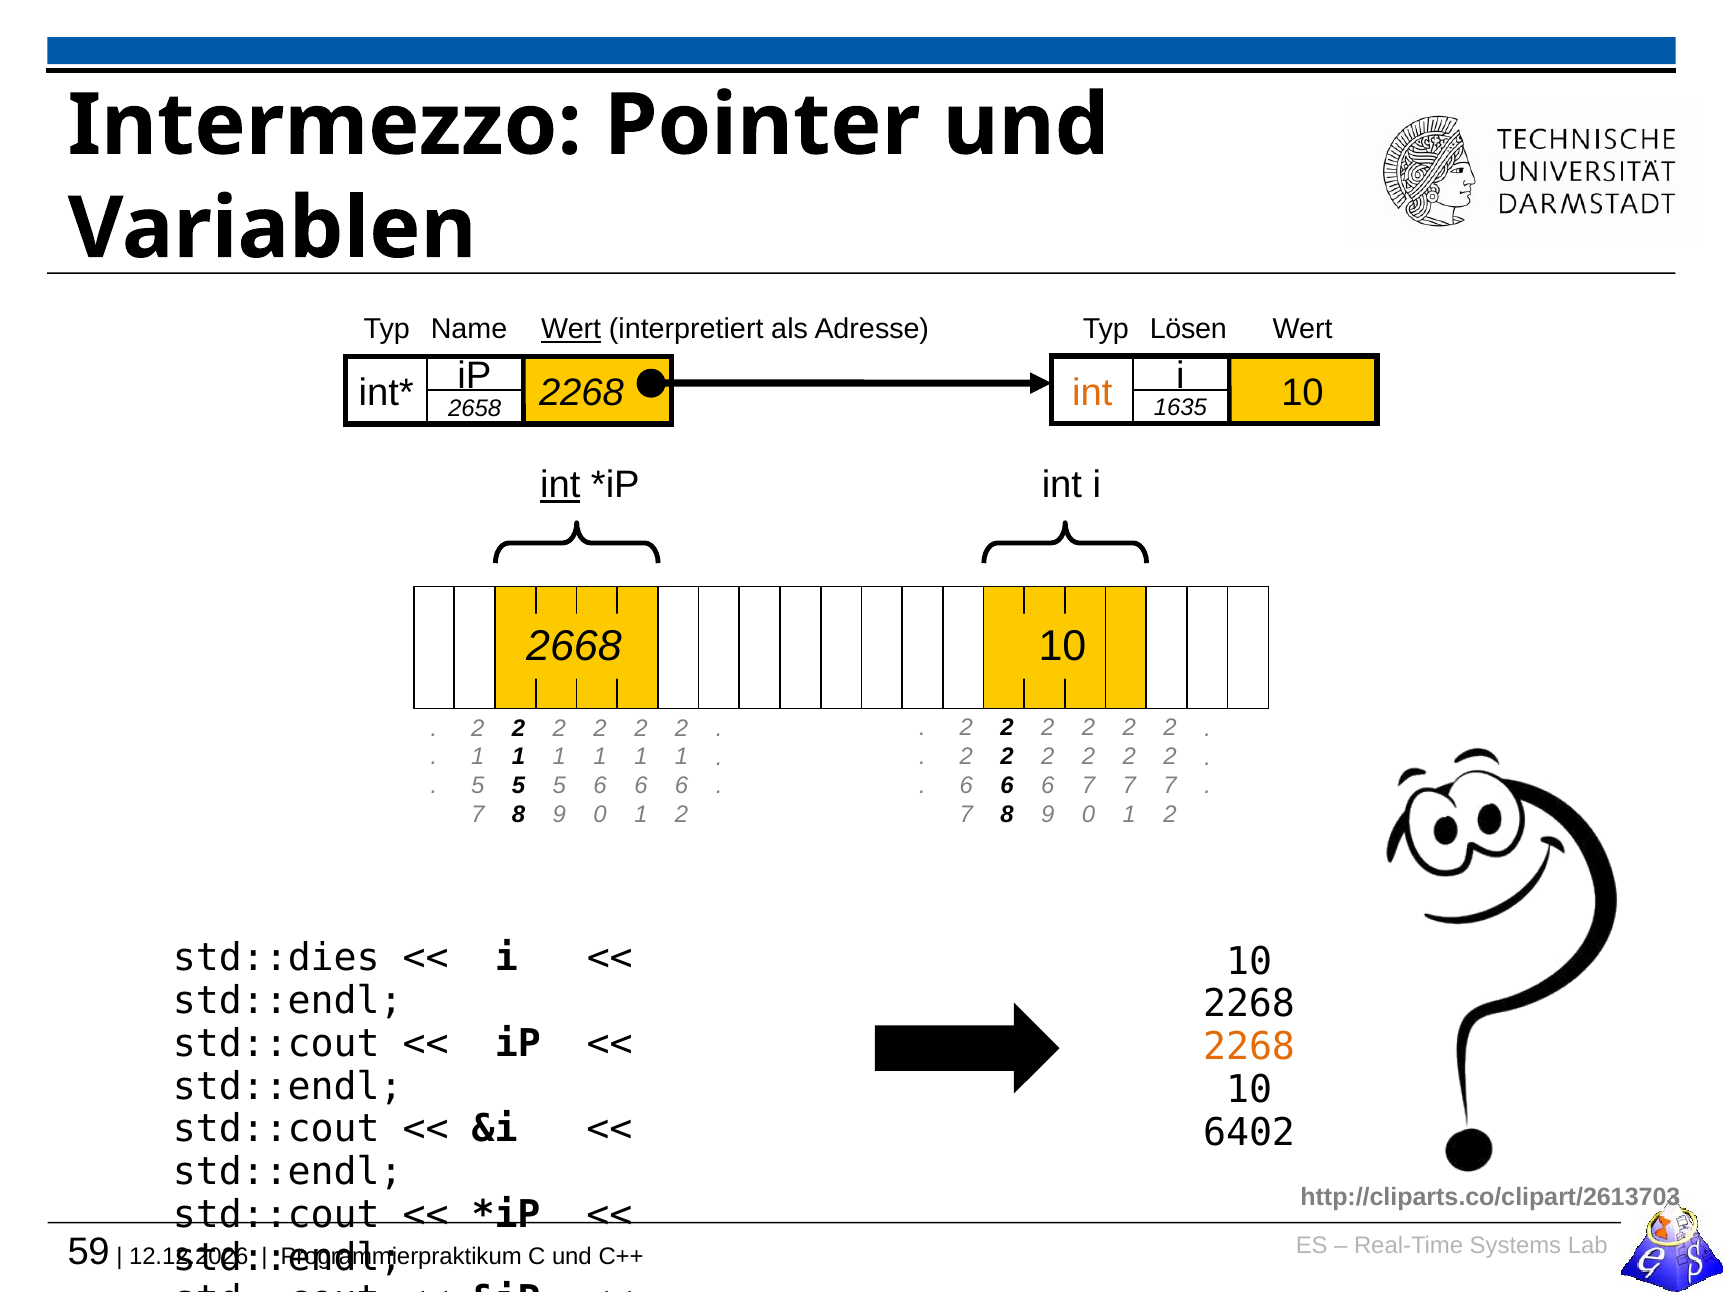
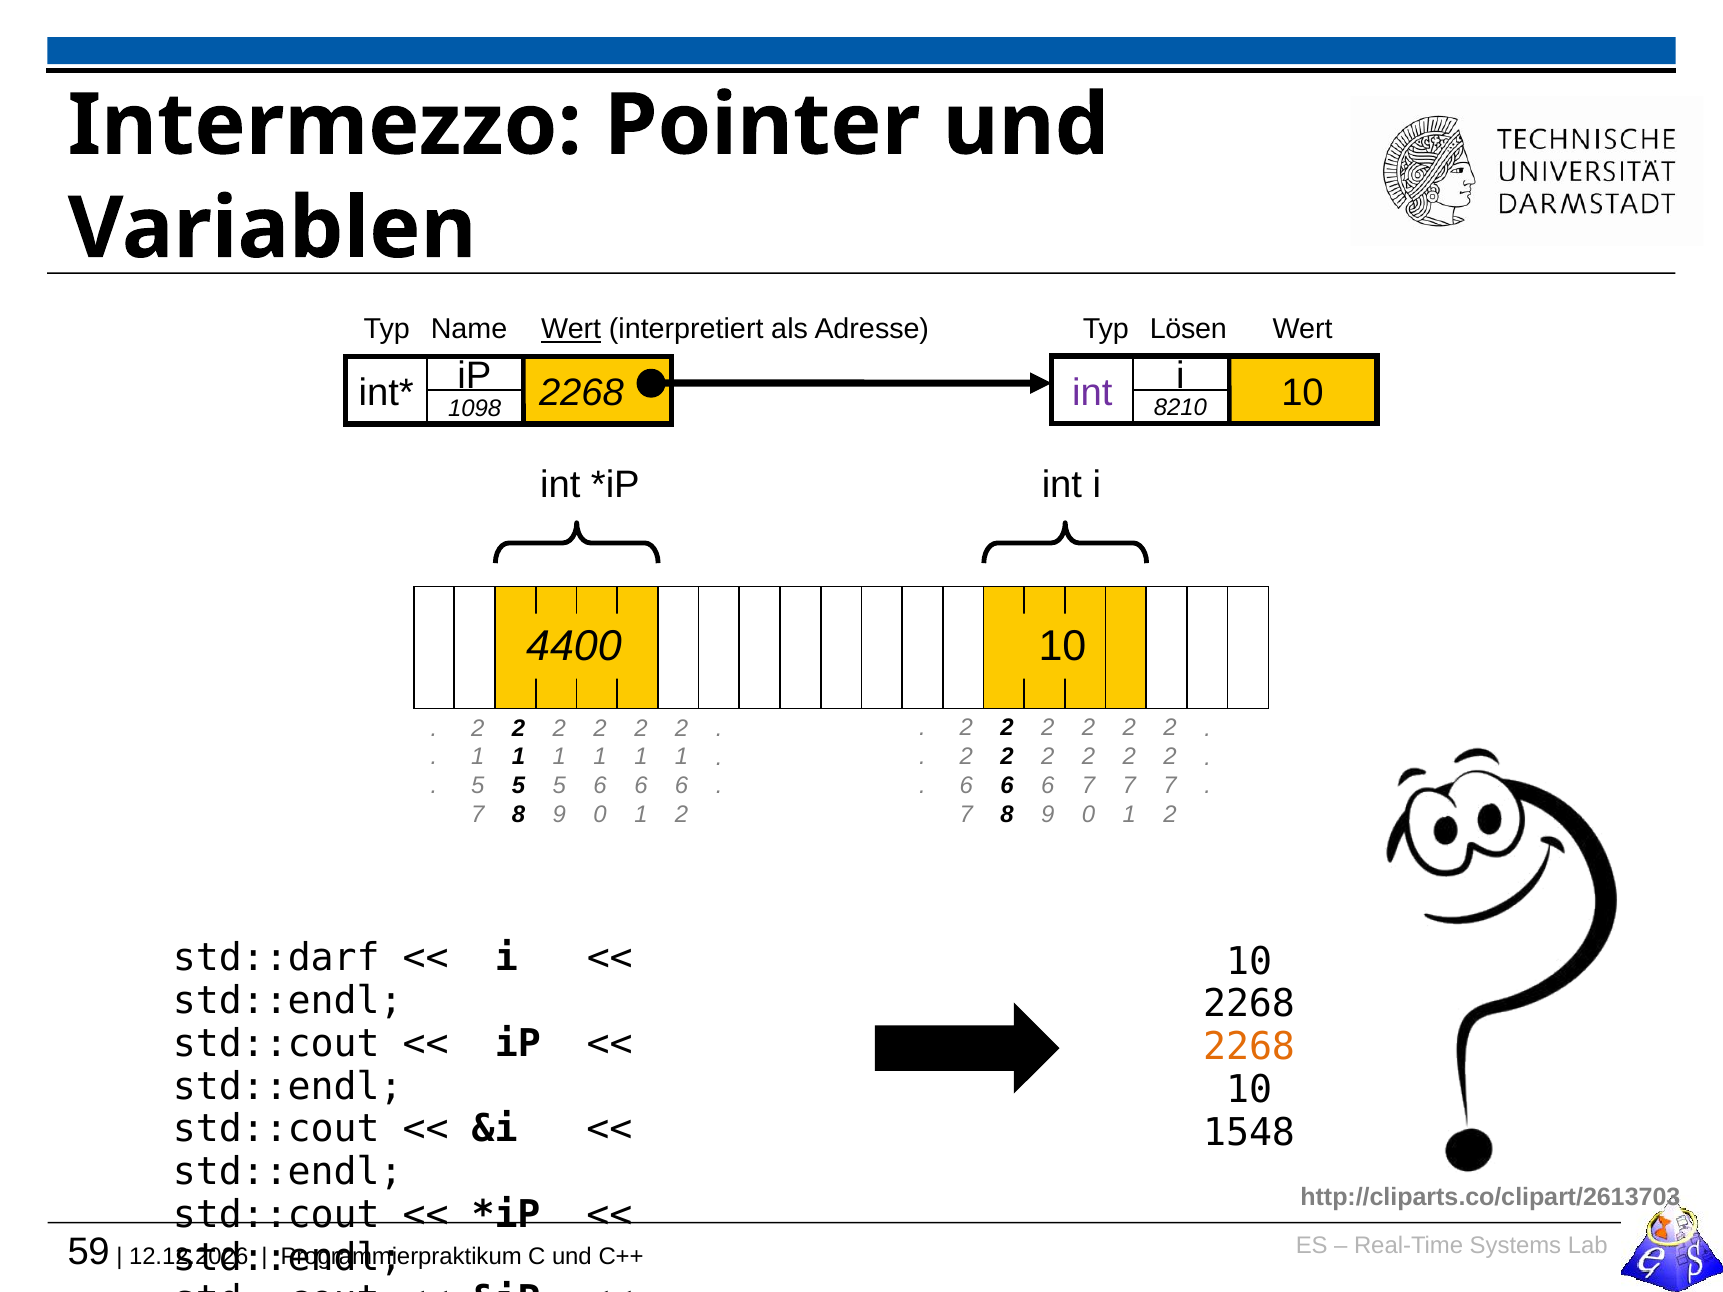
int at (1092, 393) colour: orange -> purple
1635: 1635 -> 8210
2658: 2658 -> 1098
int at (560, 485) underline: present -> none
2668: 2668 -> 4400
std::dies: std::dies -> std::darf
6402: 6402 -> 1548
